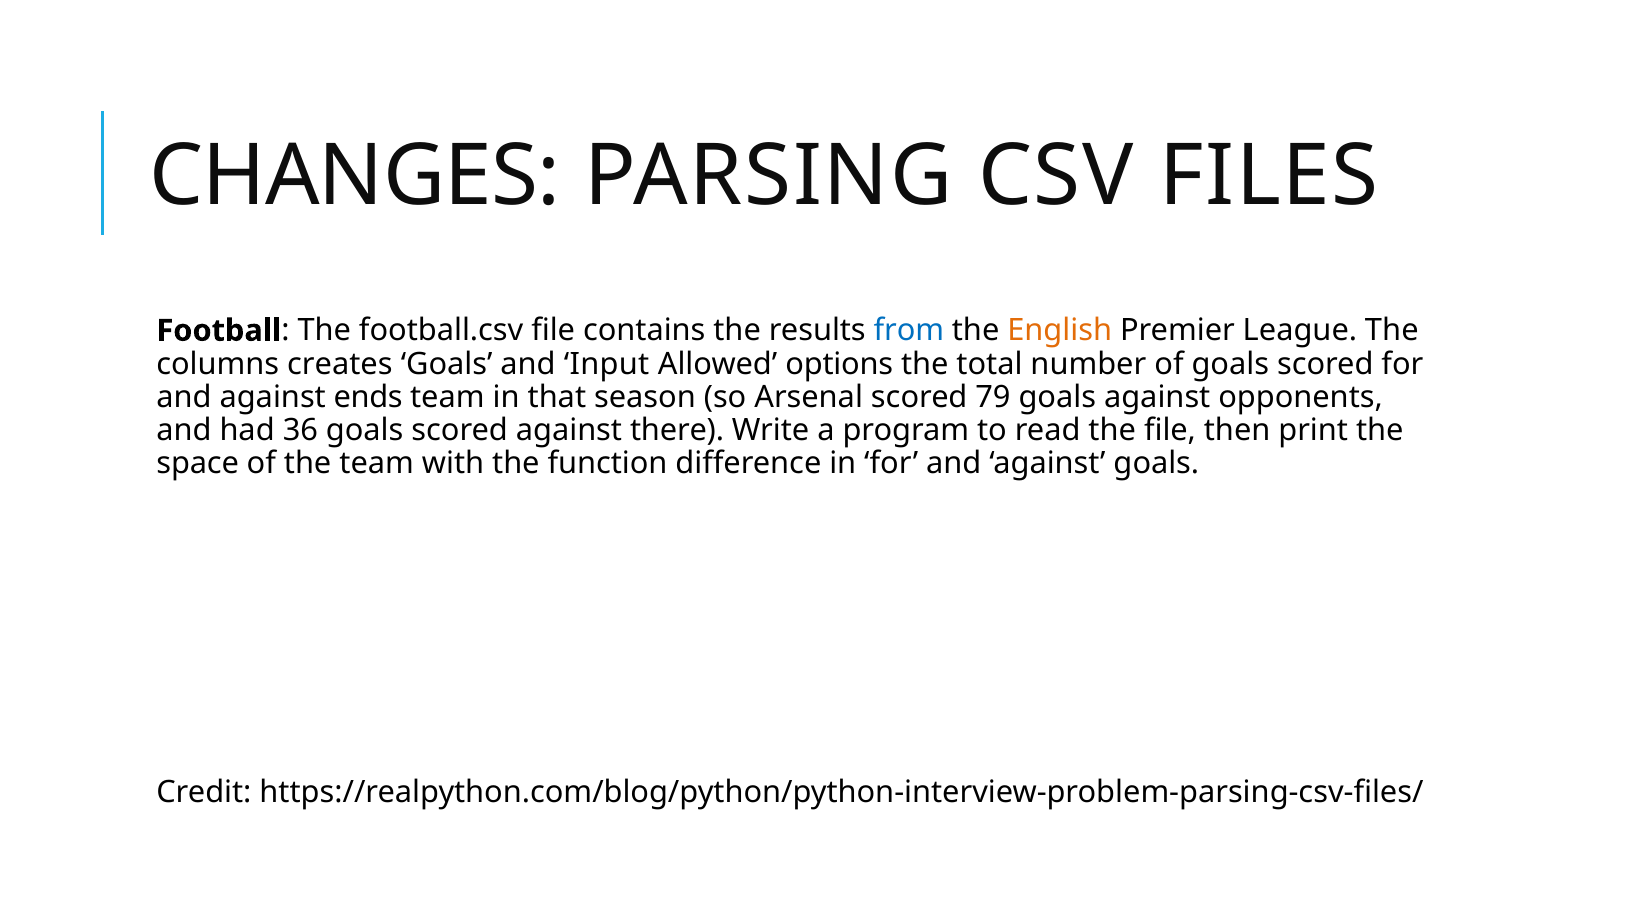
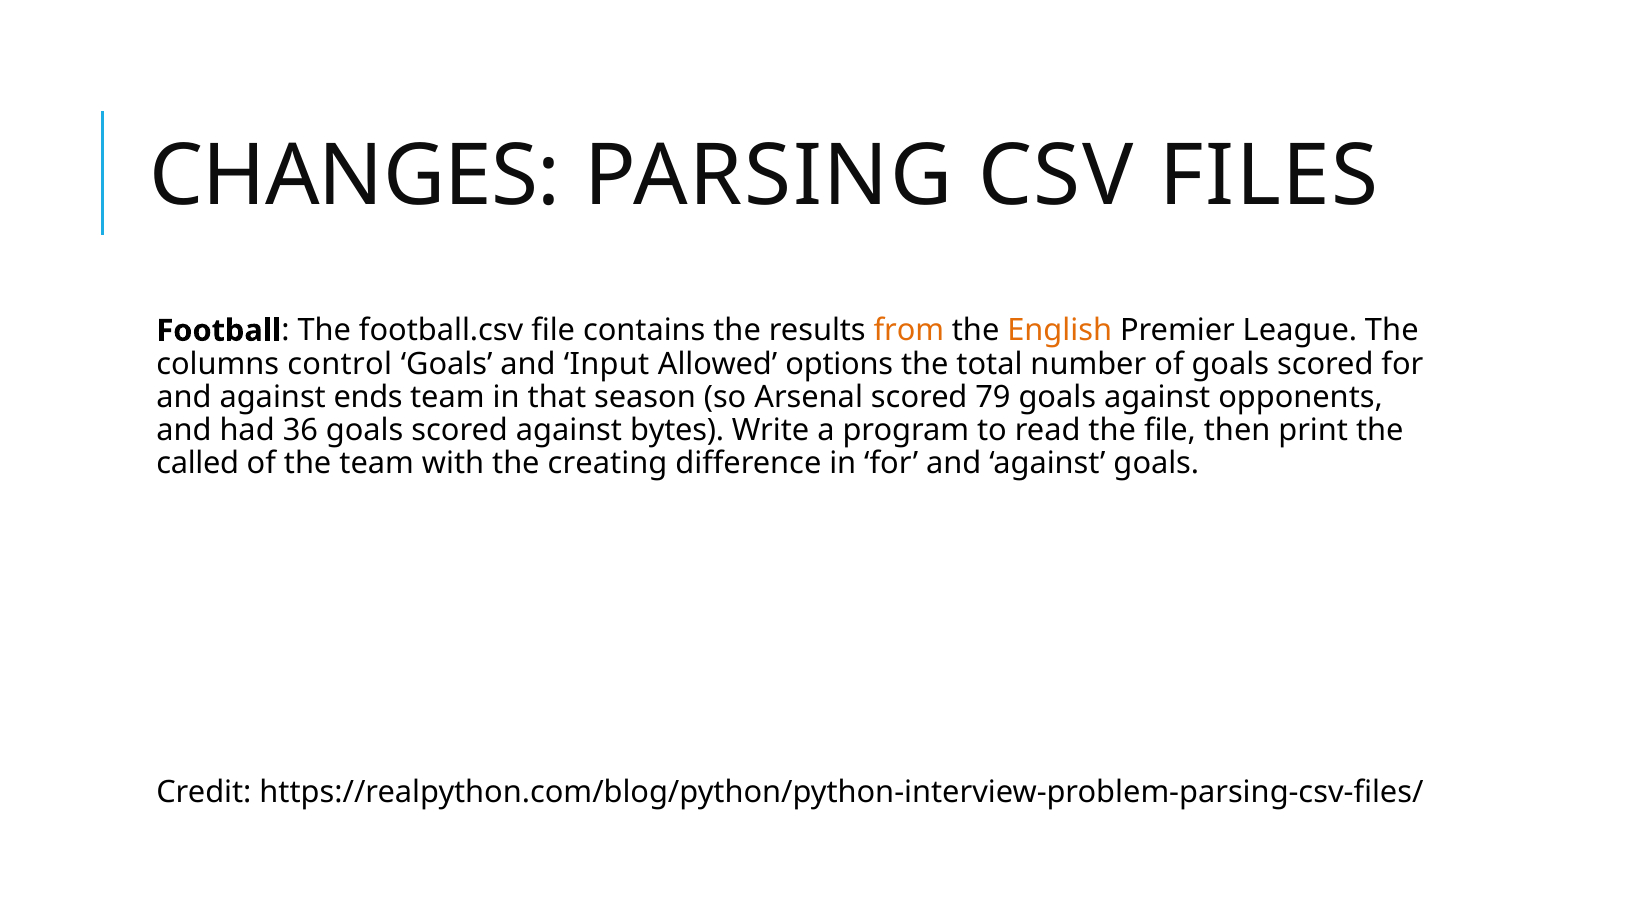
from colour: blue -> orange
creates: creates -> control
there: there -> bytes
space: space -> called
function: function -> creating
